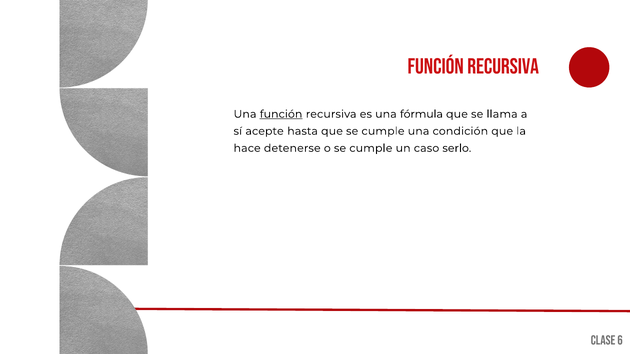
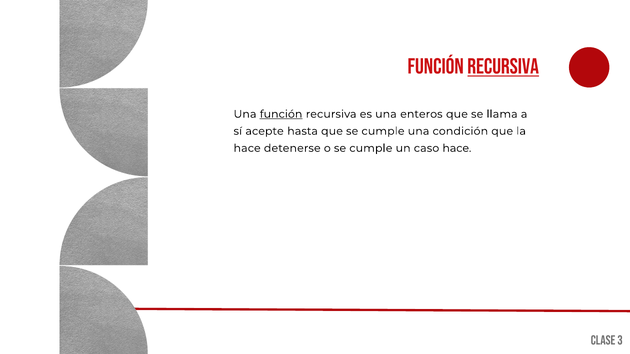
recursiva at (503, 67) underline: none -> present
fórmula: fórmula -> enteros
caso serlo: serlo -> hace
6: 6 -> 3
